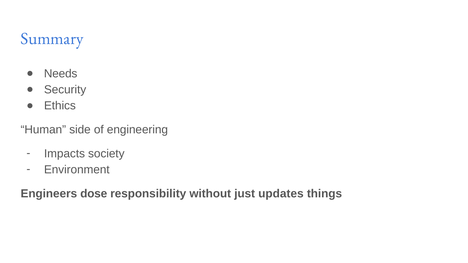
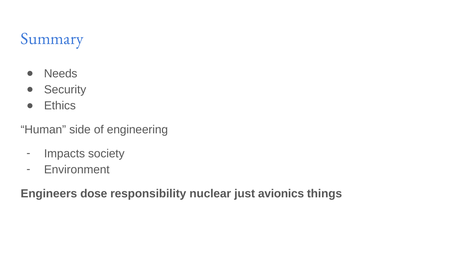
without: without -> nuclear
updates: updates -> avionics
